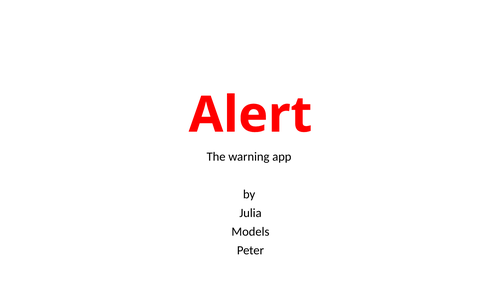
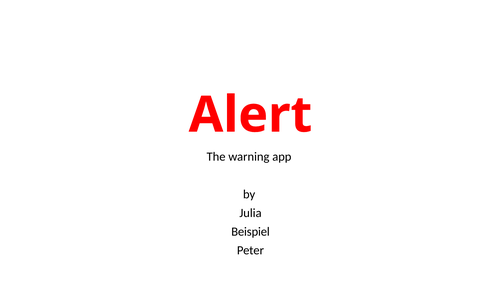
Models: Models -> Beispiel
